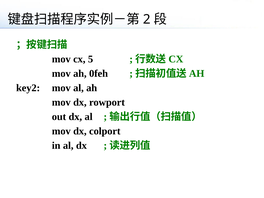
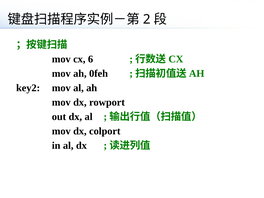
5: 5 -> 6
